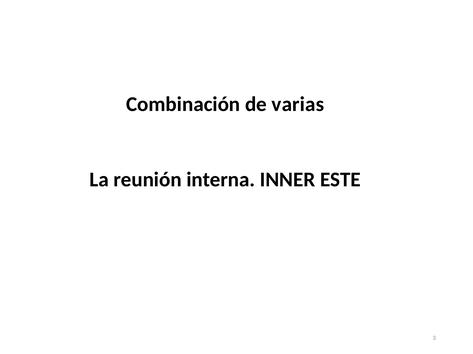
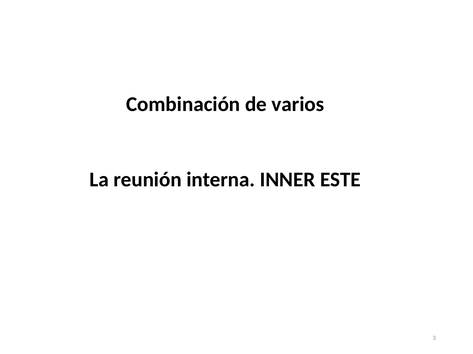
varias: varias -> varios
